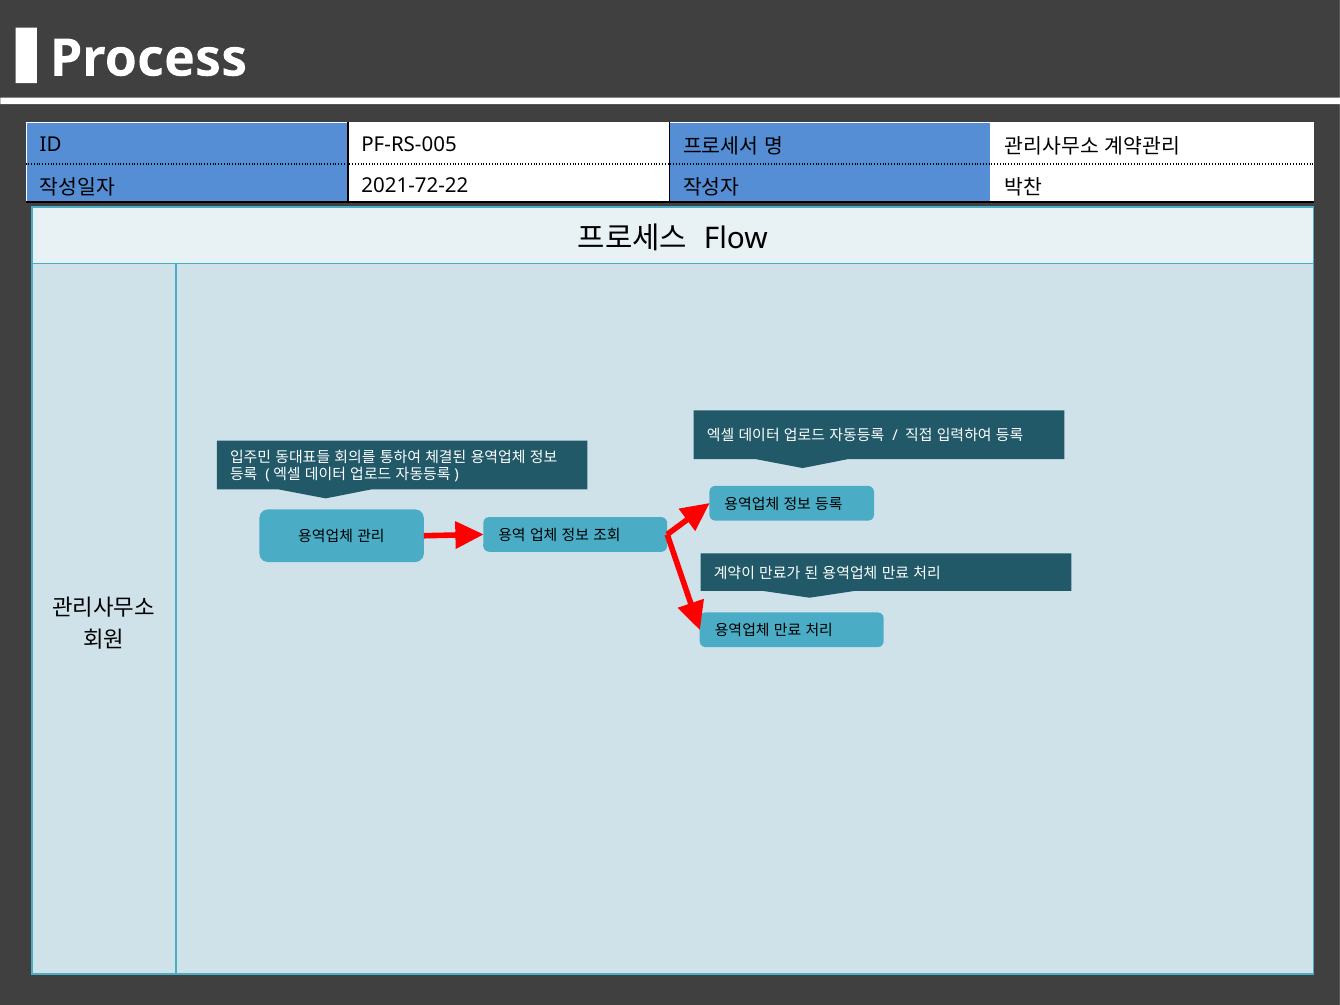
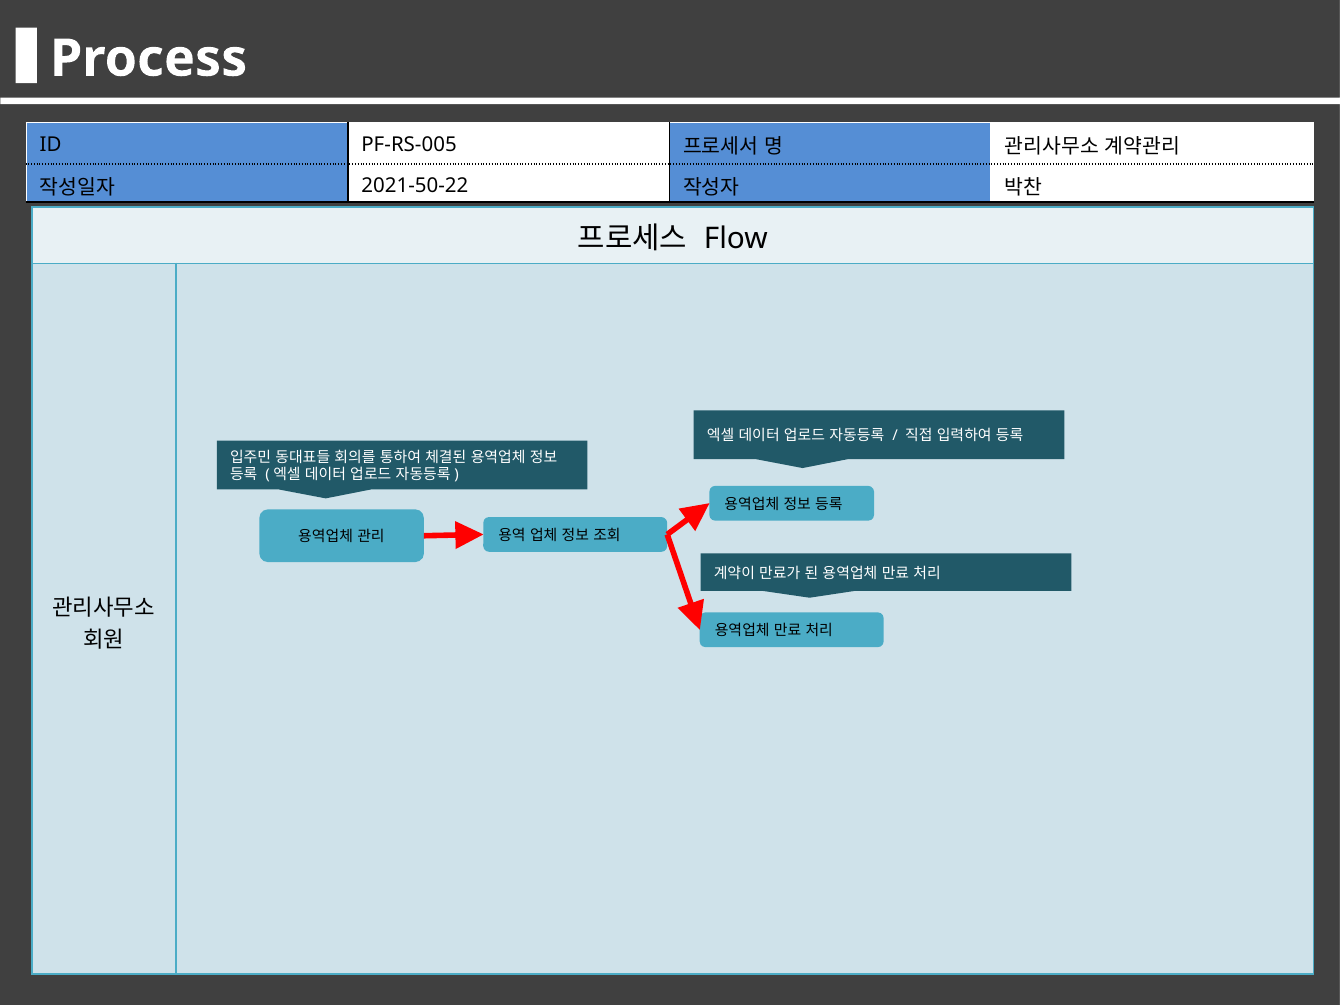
2021-72-22: 2021-72-22 -> 2021-50-22
